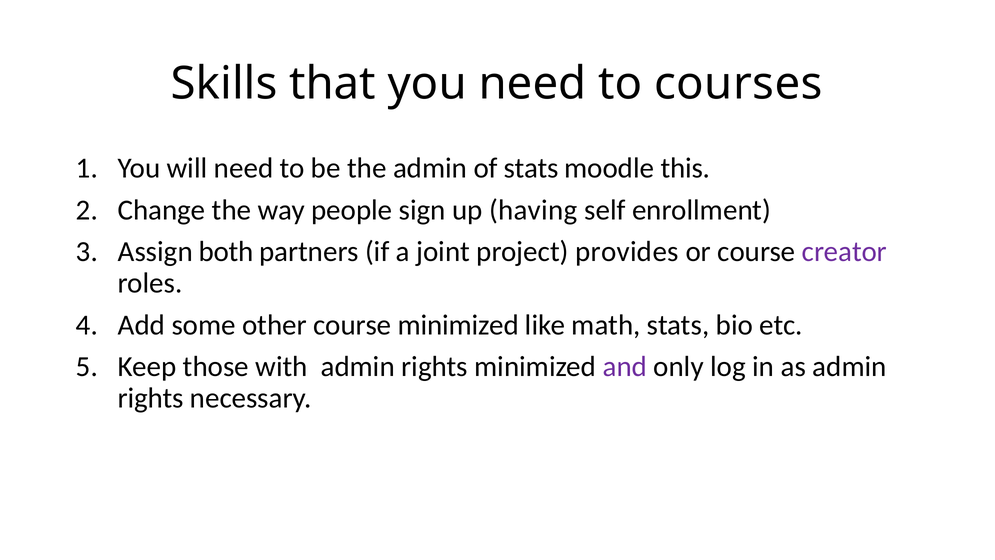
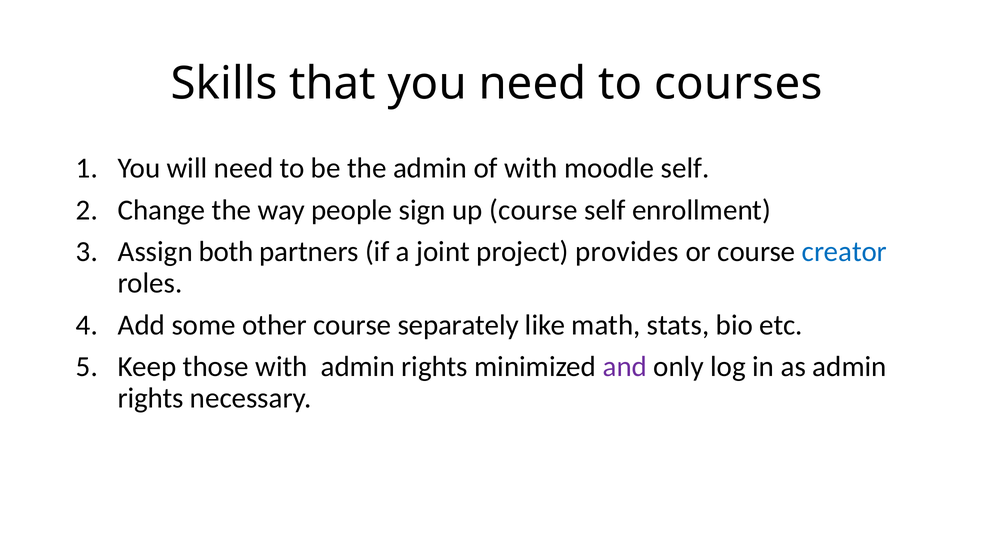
of stats: stats -> with
moodle this: this -> self
up having: having -> course
creator colour: purple -> blue
course minimized: minimized -> separately
